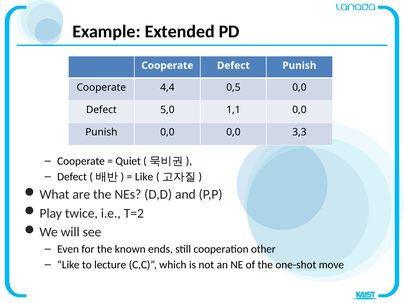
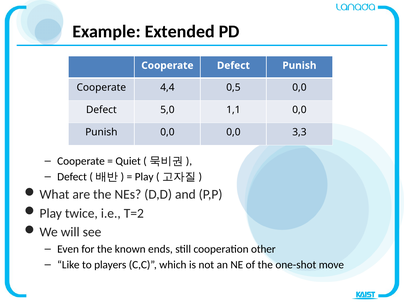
Like at (144, 177): Like -> Play
lecture: lecture -> players
